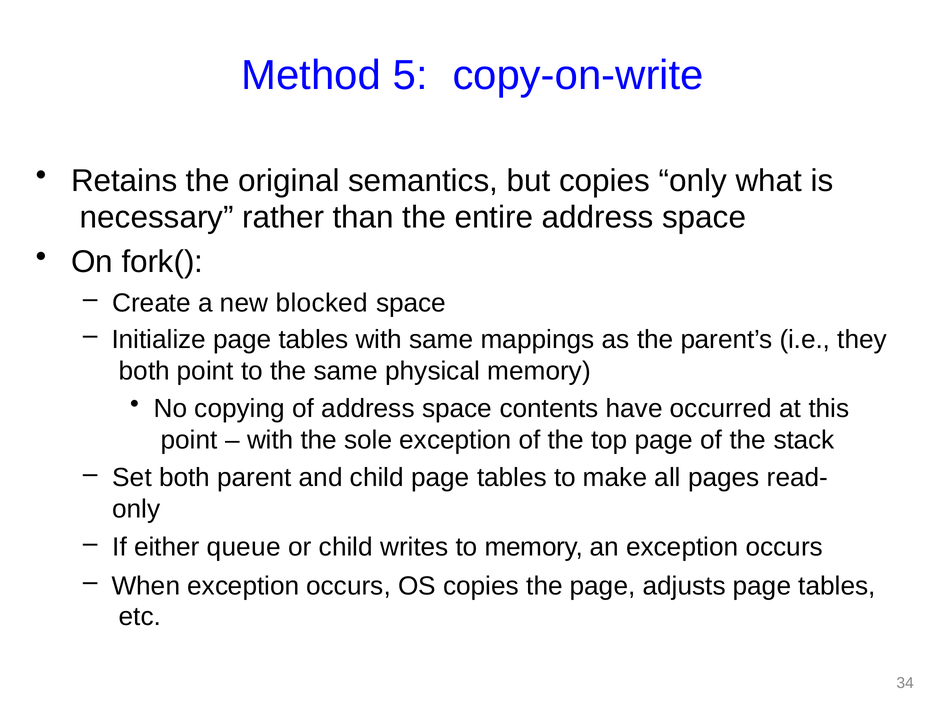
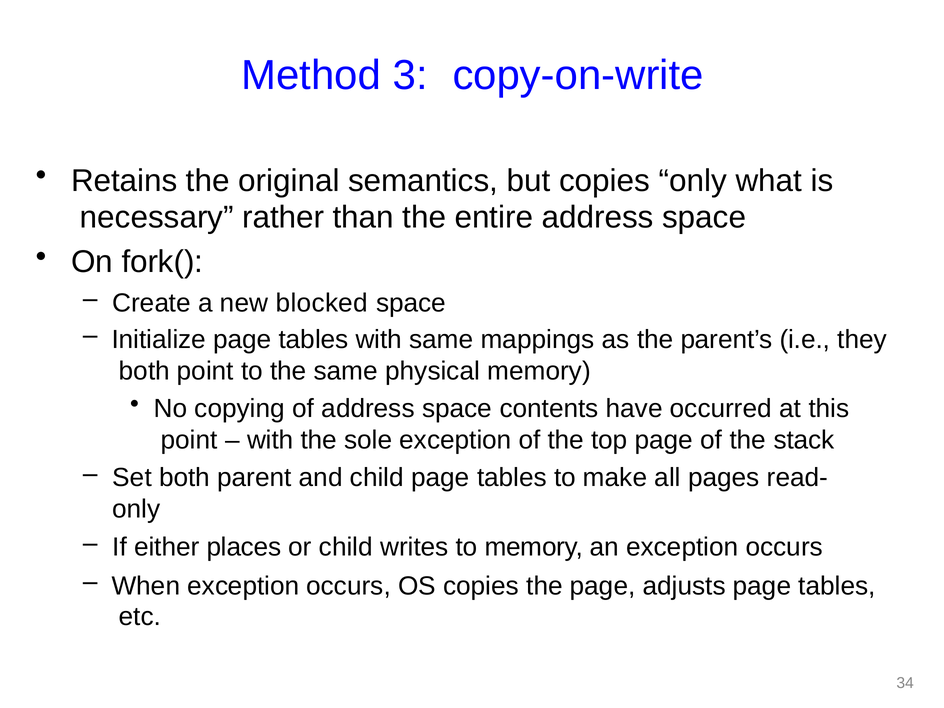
5: 5 -> 3
queue: queue -> places
